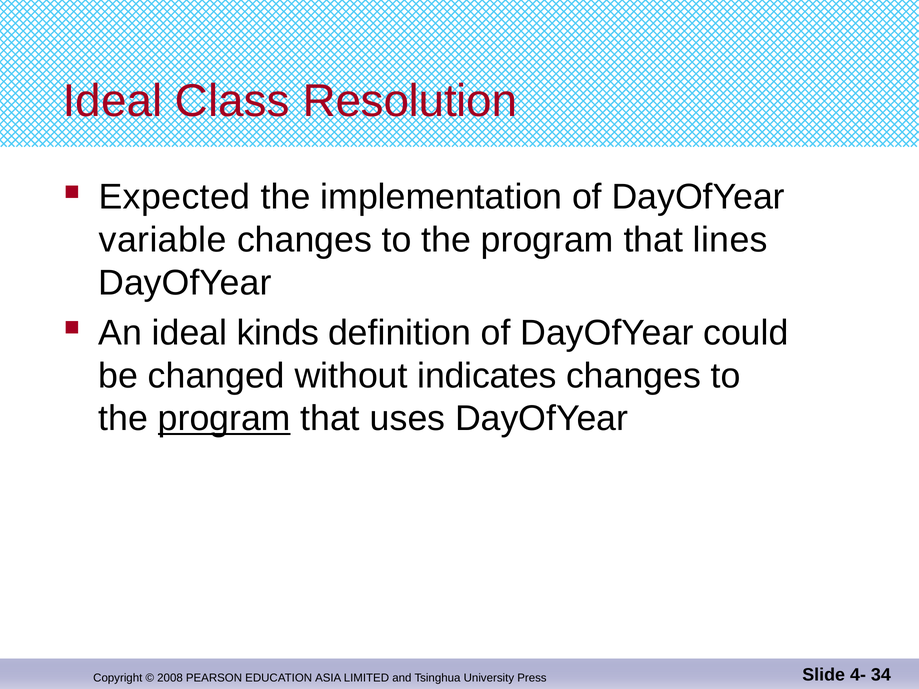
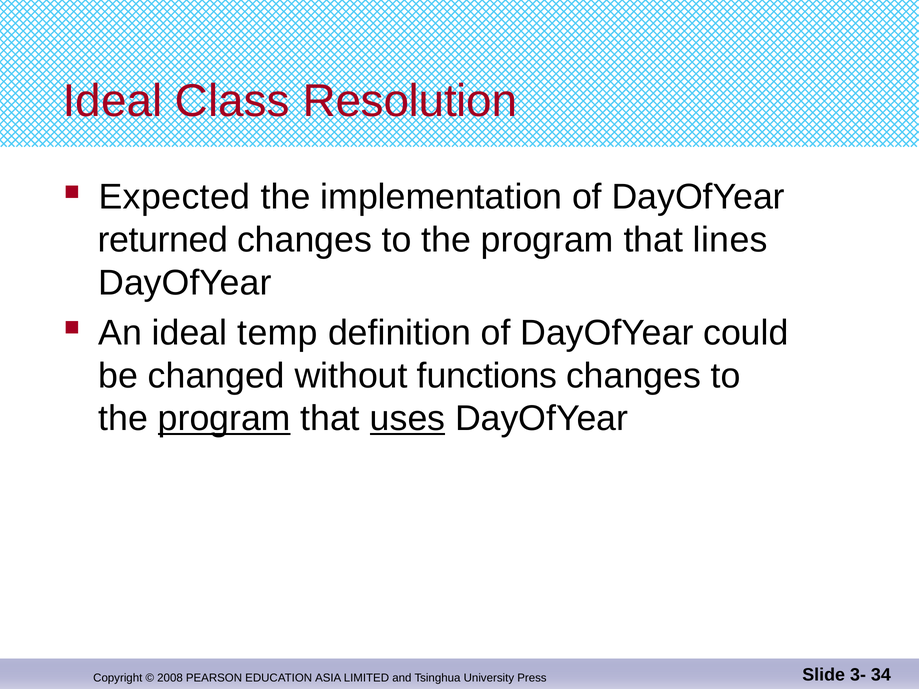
variable: variable -> returned
kinds: kinds -> temp
indicates: indicates -> functions
uses underline: none -> present
4-: 4- -> 3-
